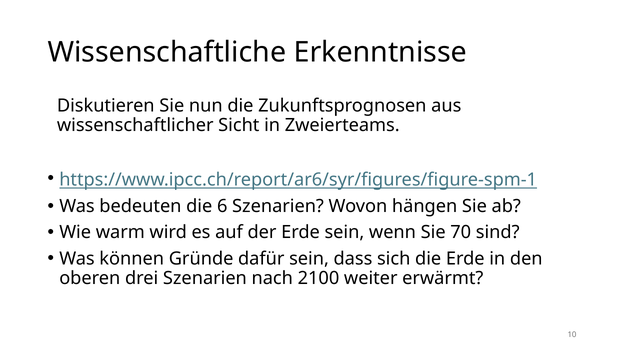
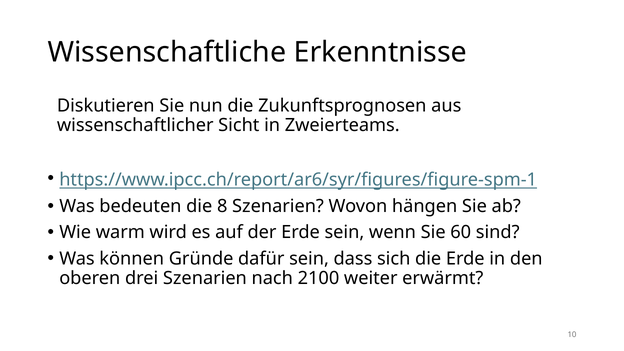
6: 6 -> 8
70: 70 -> 60
